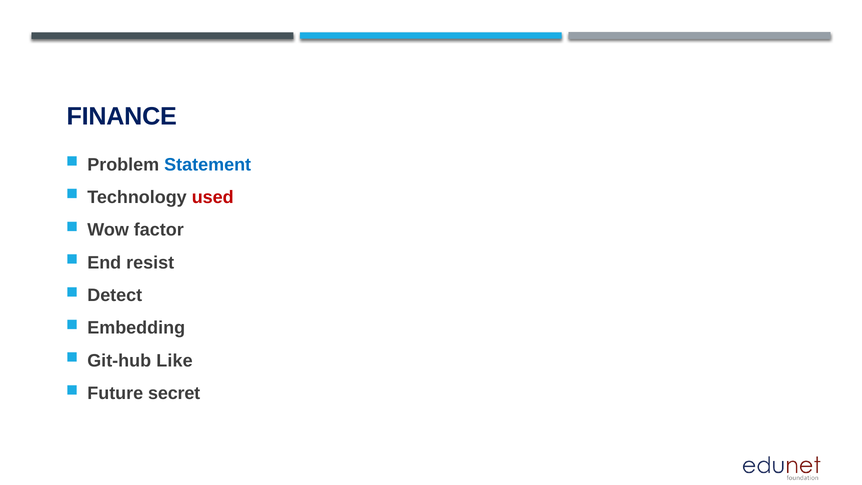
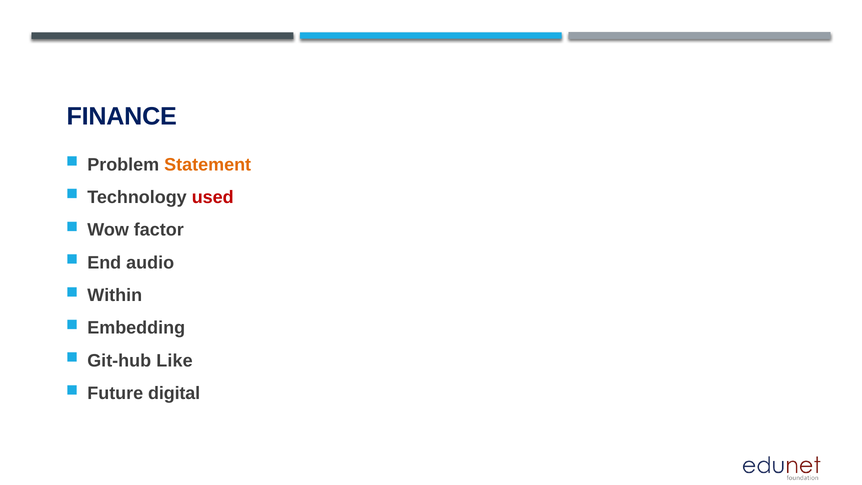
Statement colour: blue -> orange
resist: resist -> audio
Detect: Detect -> Within
secret: secret -> digital
